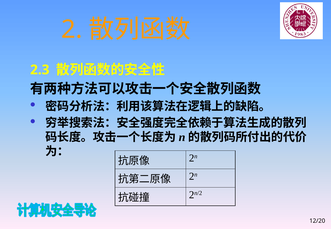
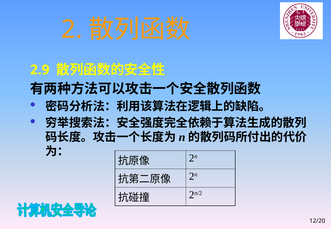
2.3: 2.3 -> 2.9
